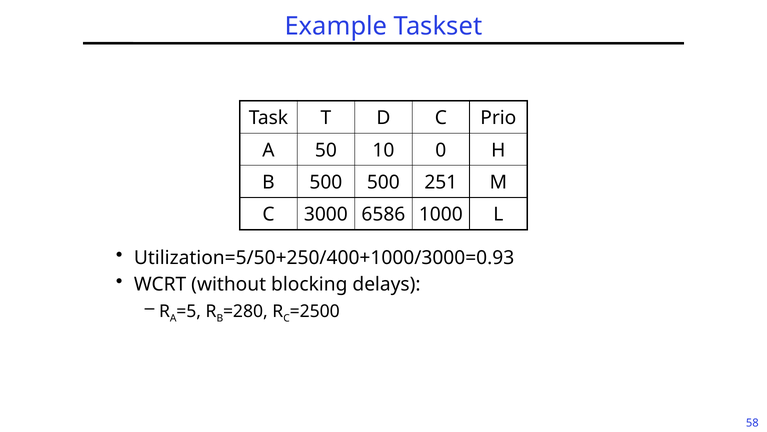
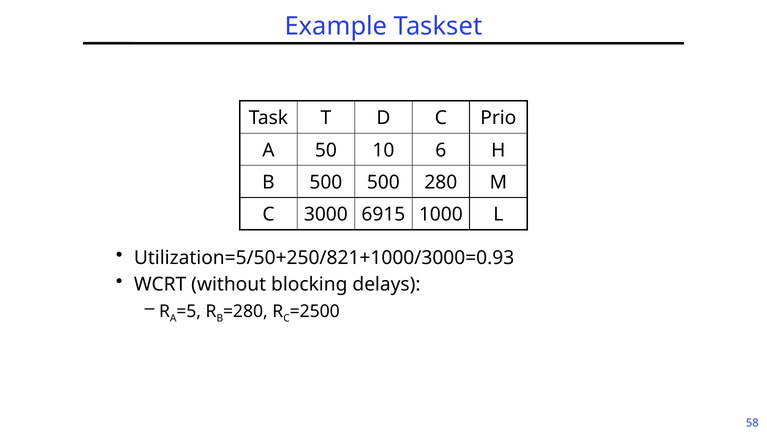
0: 0 -> 6
251: 251 -> 280
6586: 6586 -> 6915
Utilization=5/50+250/400+1000/3000=0.93: Utilization=5/50+250/400+1000/3000=0.93 -> Utilization=5/50+250/821+1000/3000=0.93
